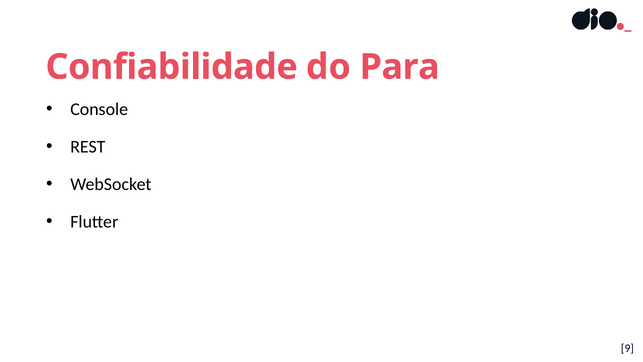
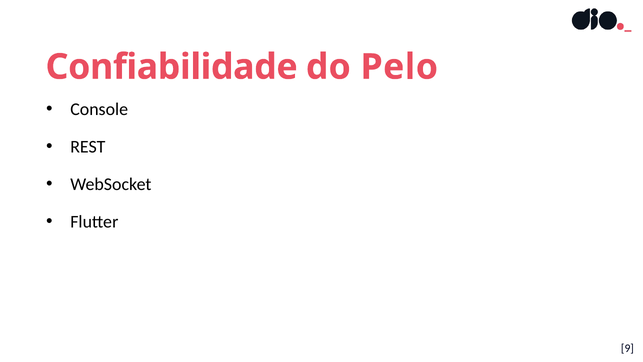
Para: Para -> Pelo
